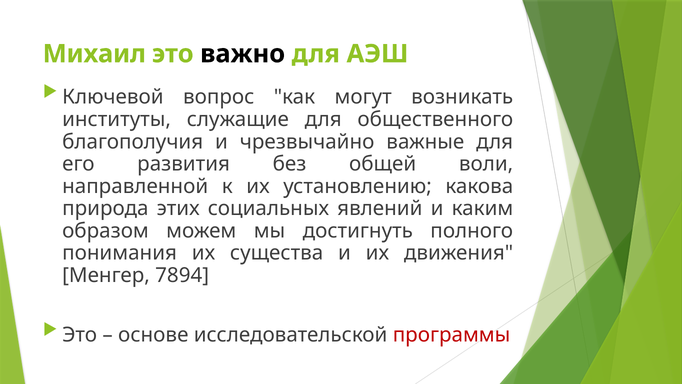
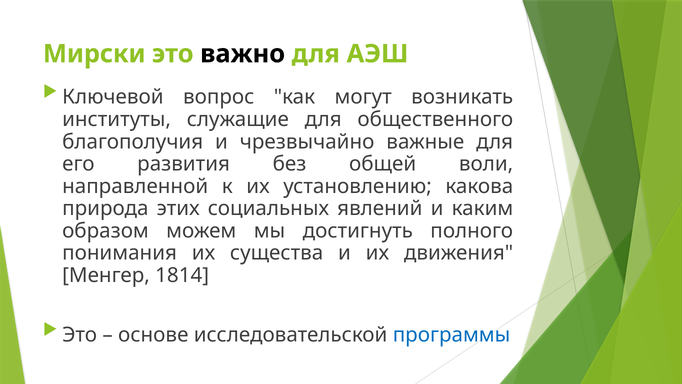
Михаил: Михаил -> Мирски
7894: 7894 -> 1814
программы colour: red -> blue
